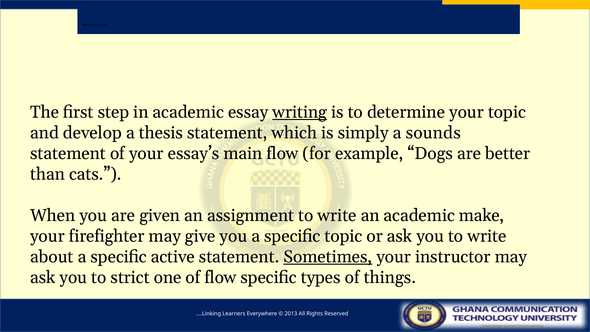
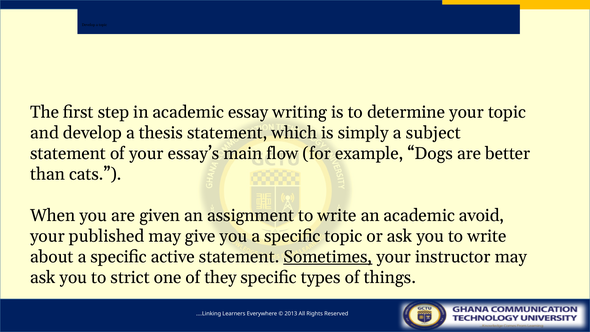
writing underline: present -> none
sounds: sounds -> subject
make: make -> avoid
firefighter: firefighter -> published
of flow: flow -> they
